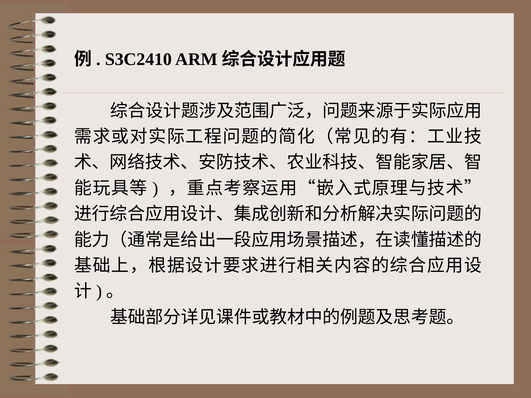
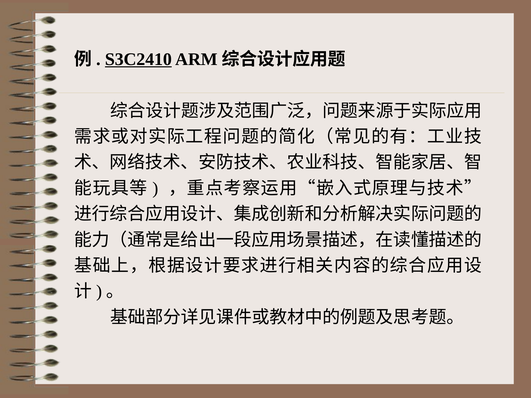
S3C2410 underline: none -> present
